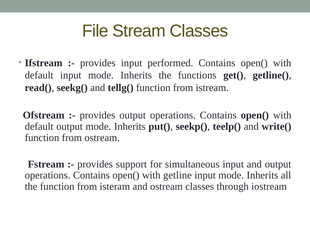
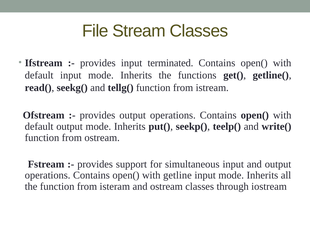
performed: performed -> terminated
